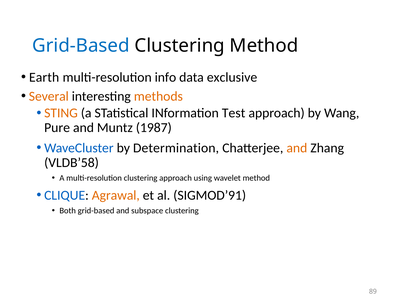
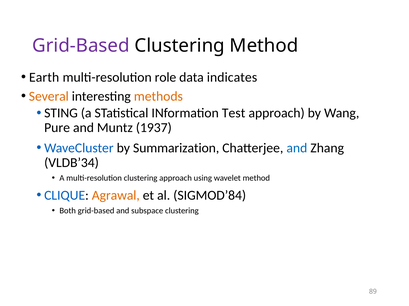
Grid-Based at (81, 46) colour: blue -> purple
info: info -> role
exclusive: exclusive -> indicates
STING colour: orange -> black
1987: 1987 -> 1937
Determination: Determination -> Summarization
and at (297, 148) colour: orange -> blue
VLDB’58: VLDB’58 -> VLDB’34
SIGMOD’91: SIGMOD’91 -> SIGMOD’84
